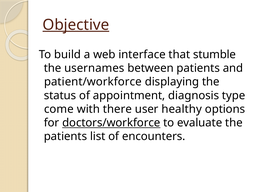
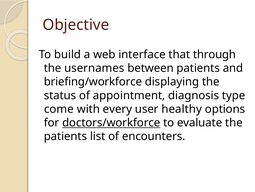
Objective underline: present -> none
stumble: stumble -> through
patient/workforce: patient/workforce -> briefing/workforce
there: there -> every
